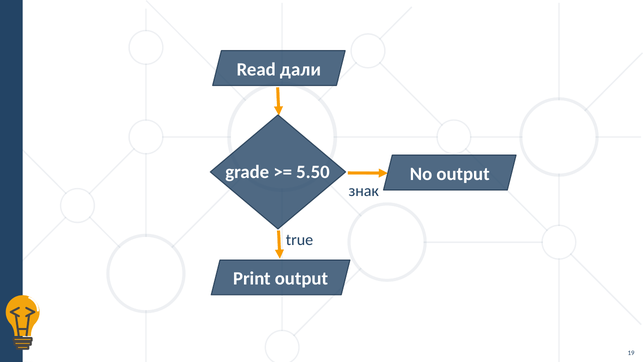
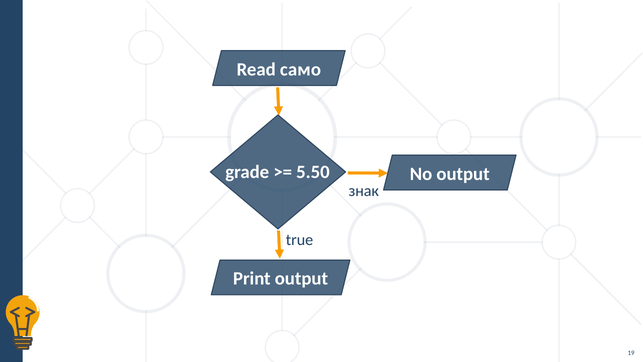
дали: дали -> само
